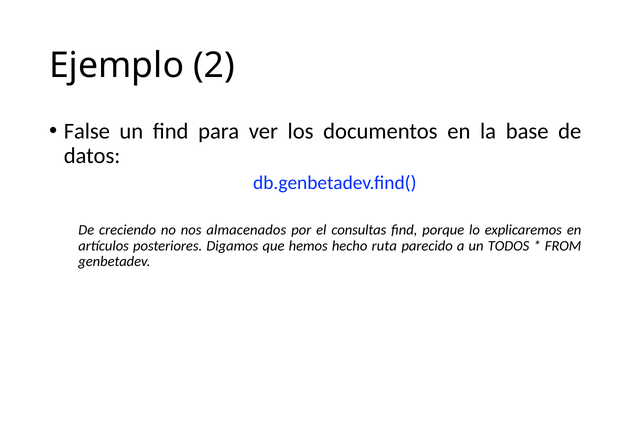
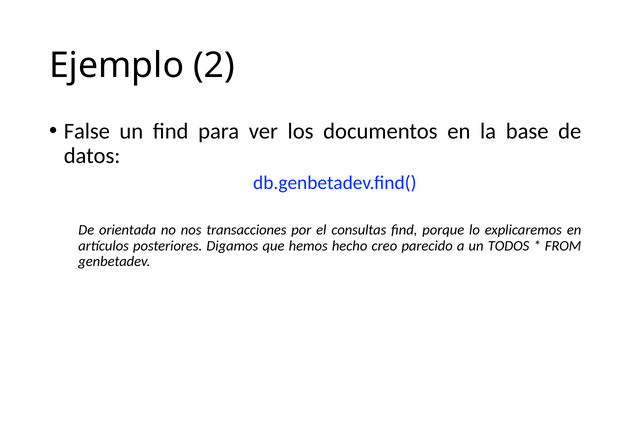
creciendo: creciendo -> orientada
almacenados: almacenados -> transacciones
ruta: ruta -> creo
